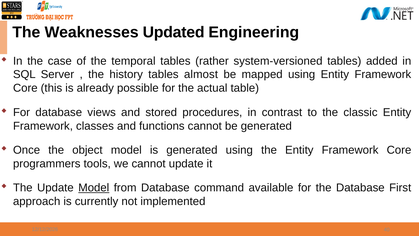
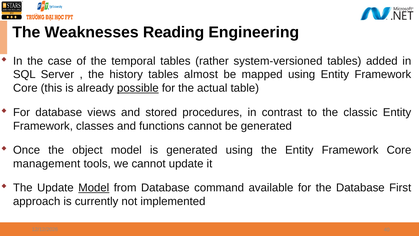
Updated: Updated -> Reading
possible underline: none -> present
programmers: programmers -> management
